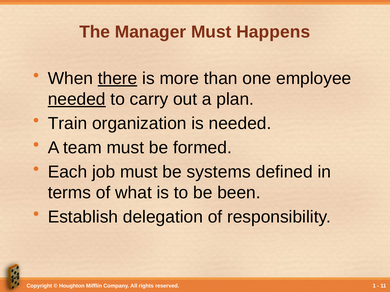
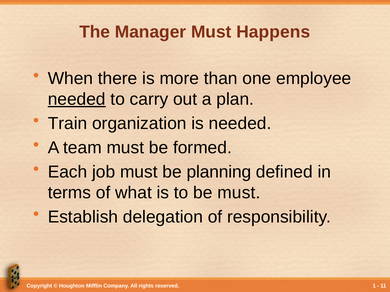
there underline: present -> none
systems: systems -> planning
be been: been -> must
